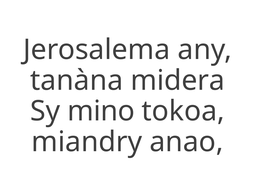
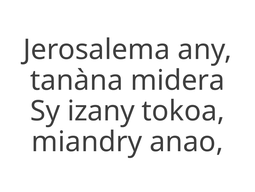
mino: mino -> izany
